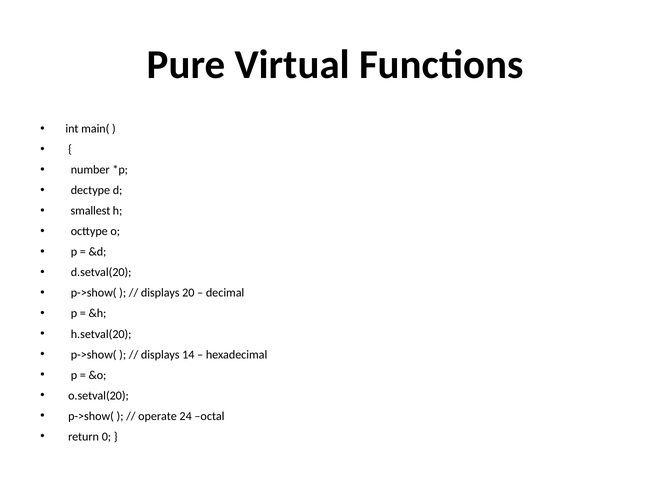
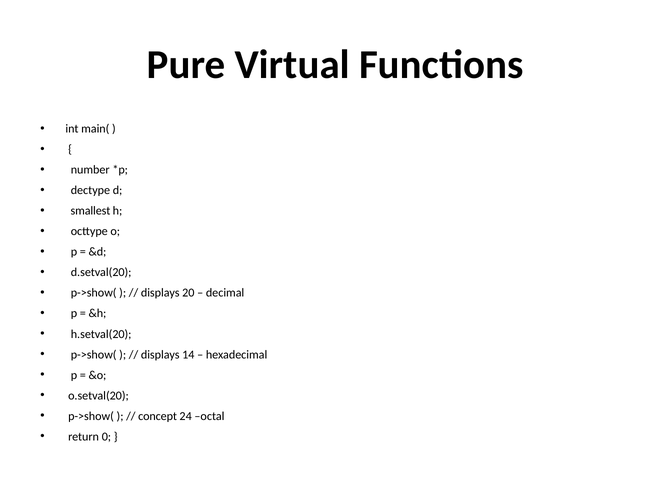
operate: operate -> concept
